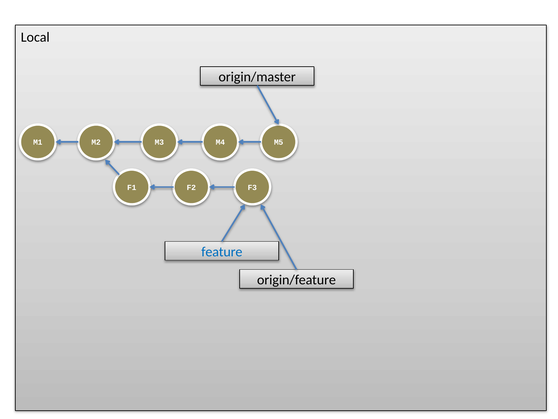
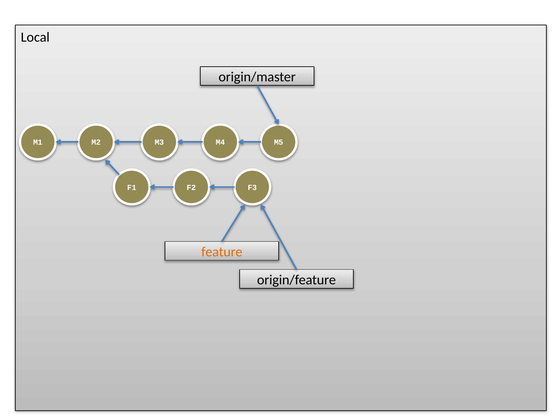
feature colour: blue -> orange
